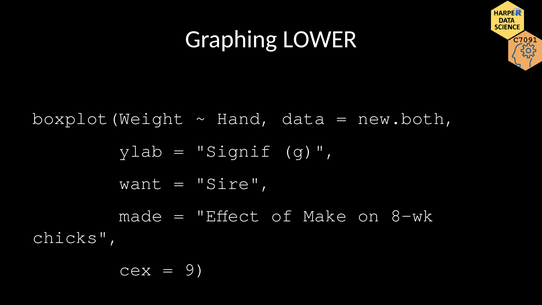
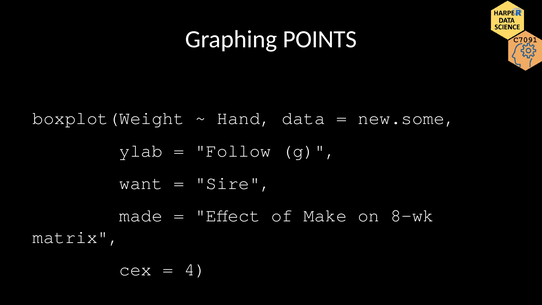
LOWER: LOWER -> POINTS
new.both: new.both -> new.some
Signif: Signif -> Follow
chicks: chicks -> matrix
9: 9 -> 4
